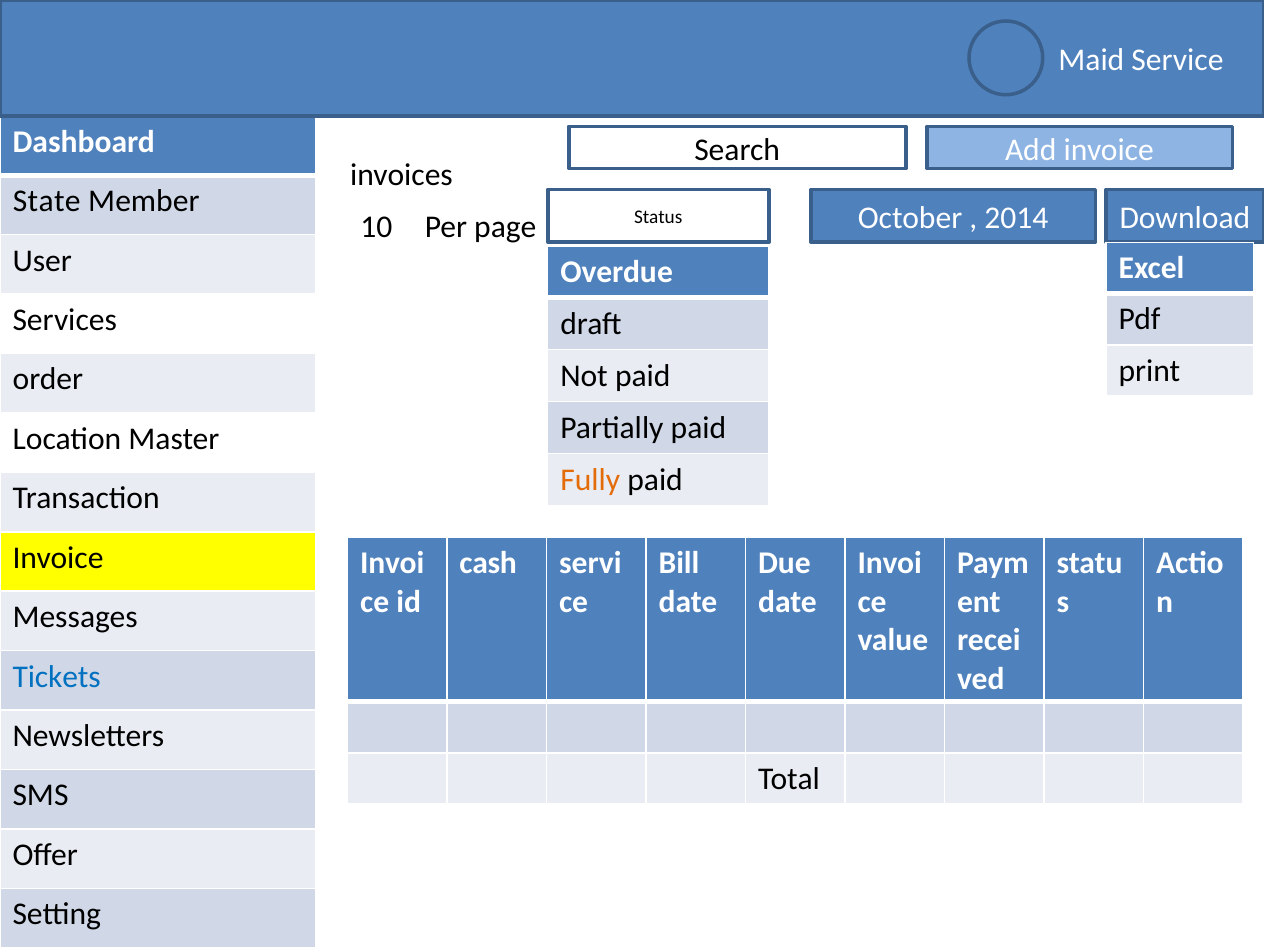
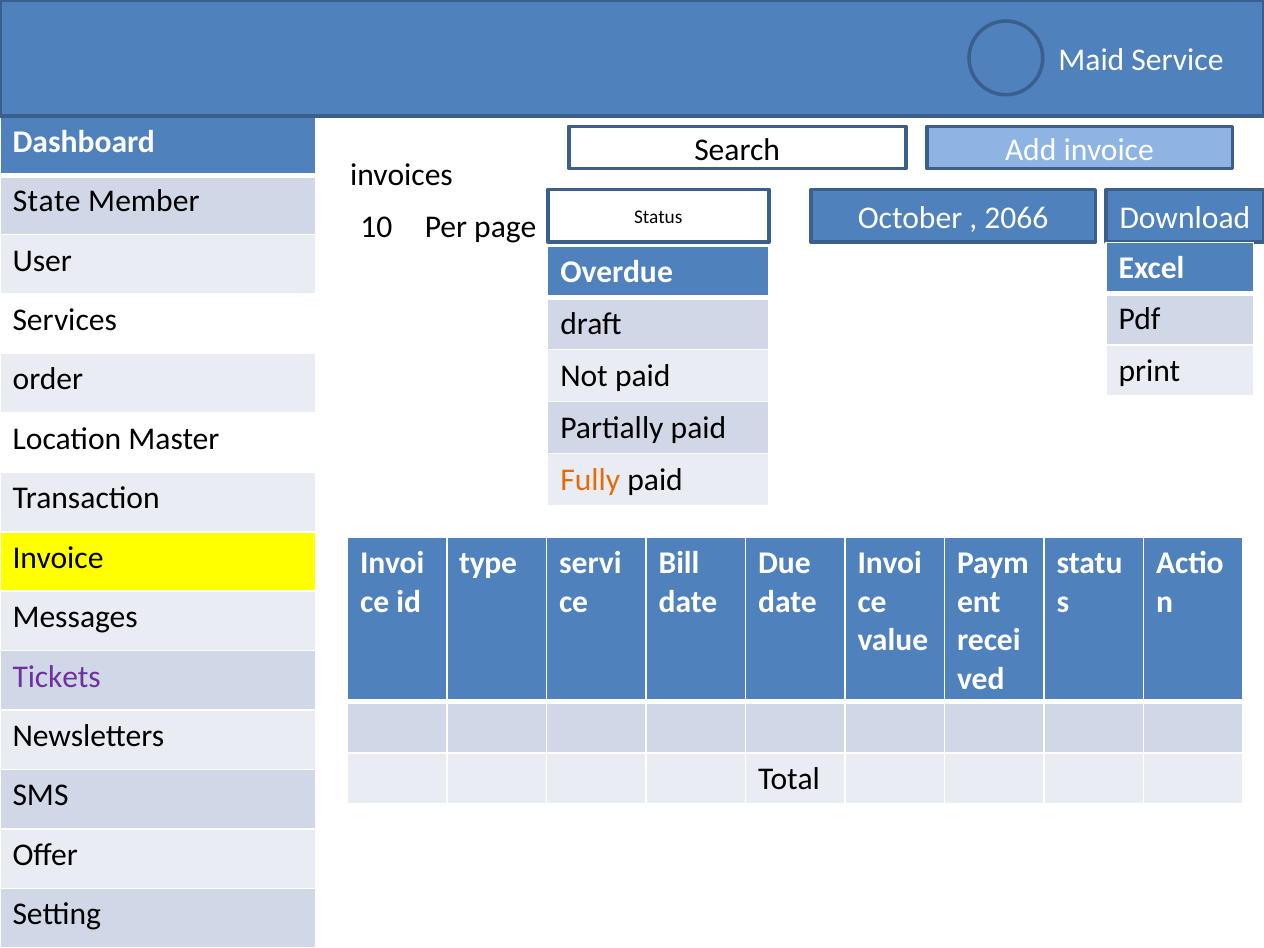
2014: 2014 -> 2066
cash: cash -> type
Tickets colour: blue -> purple
